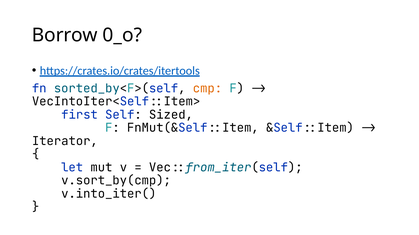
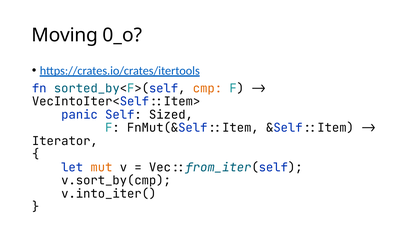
Borrow: Borrow -> Moving
first: first -> panic
mut colour: black -> orange
